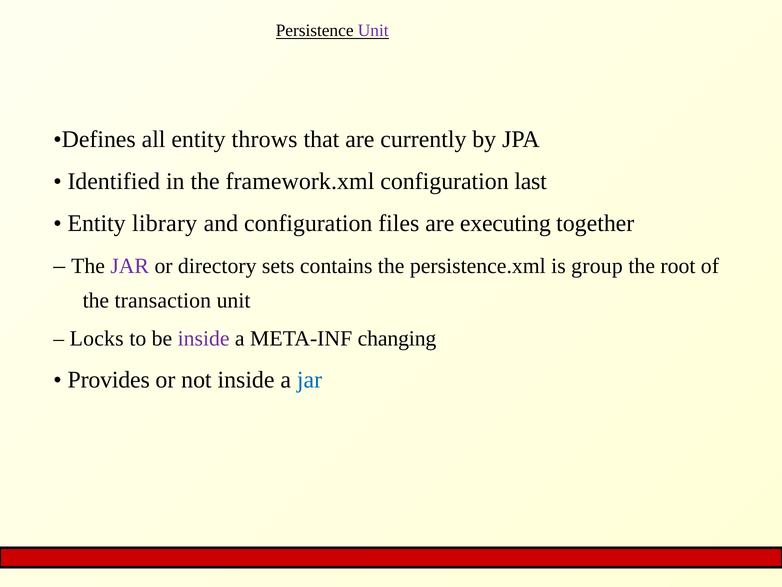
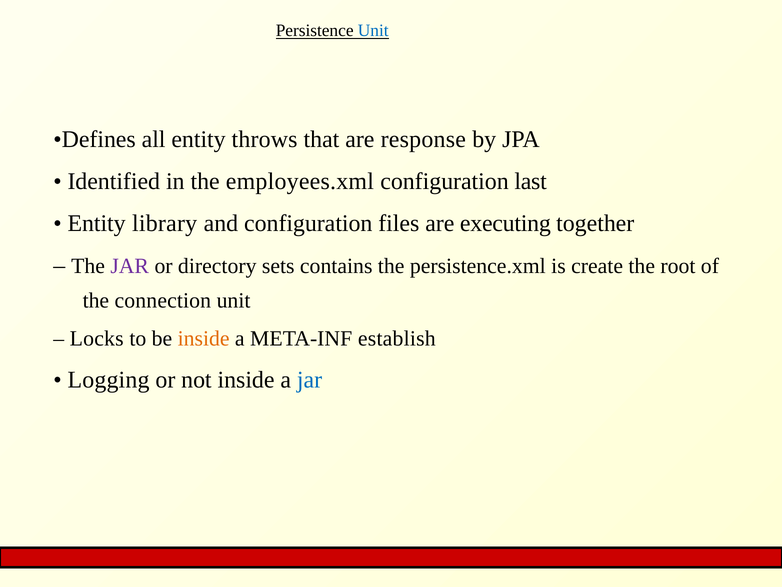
Unit at (373, 31) colour: purple -> blue
currently: currently -> response
framework.xml: framework.xml -> employees.xml
group: group -> create
transaction: transaction -> connection
inside at (204, 338) colour: purple -> orange
changing: changing -> establish
Provides: Provides -> Logging
